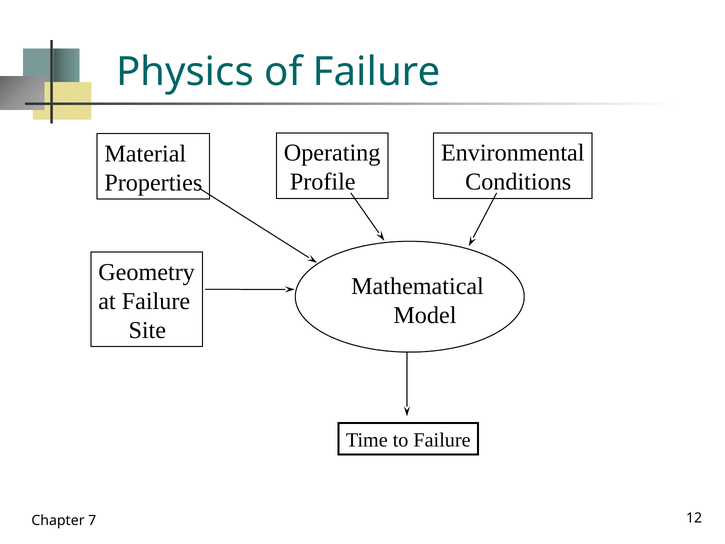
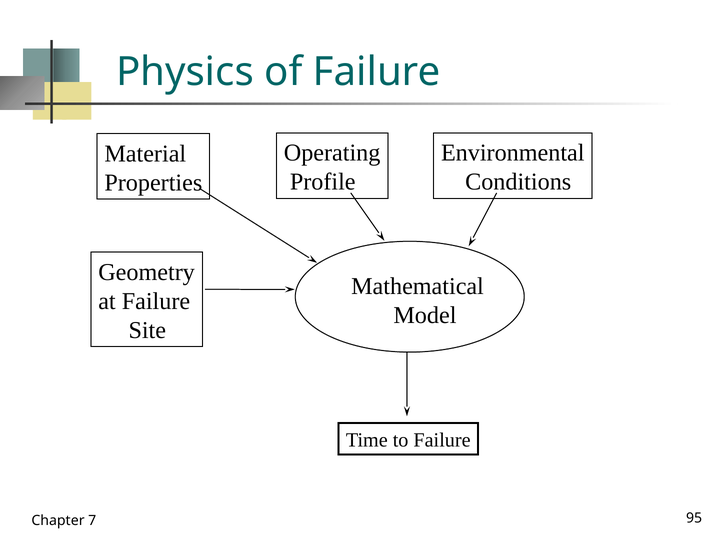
12: 12 -> 95
